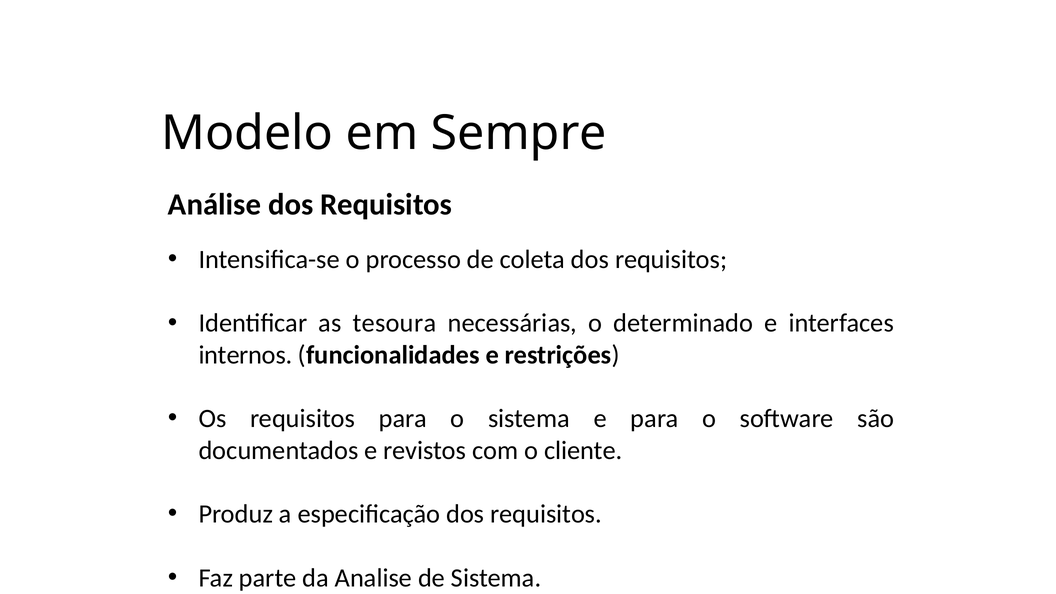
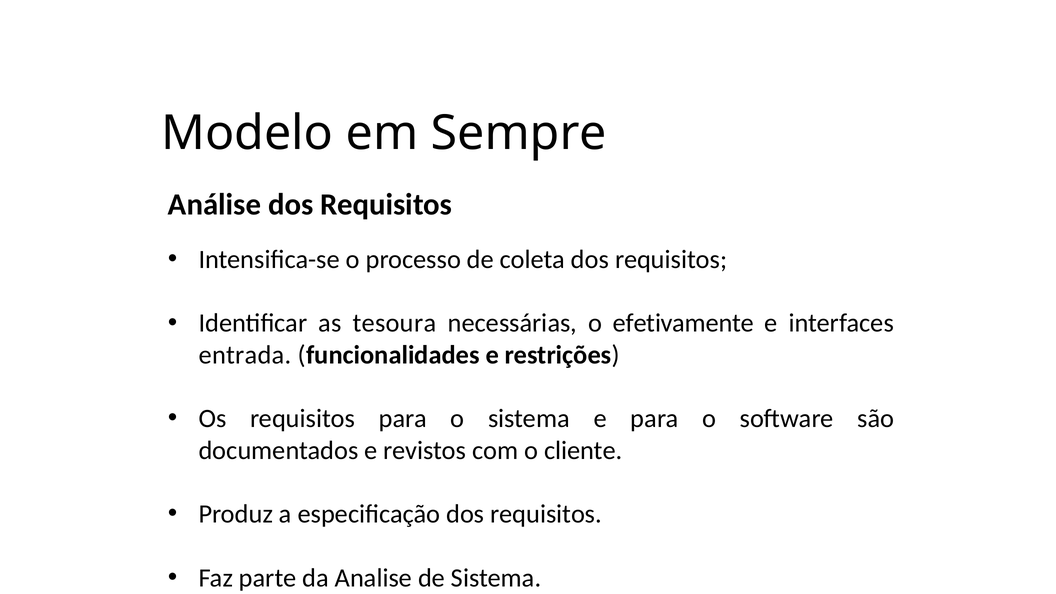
determinado: determinado -> efetivamente
internos: internos -> entrada
